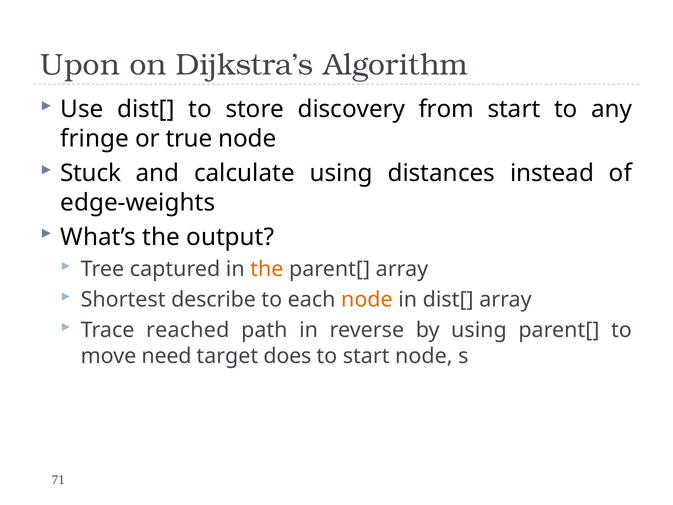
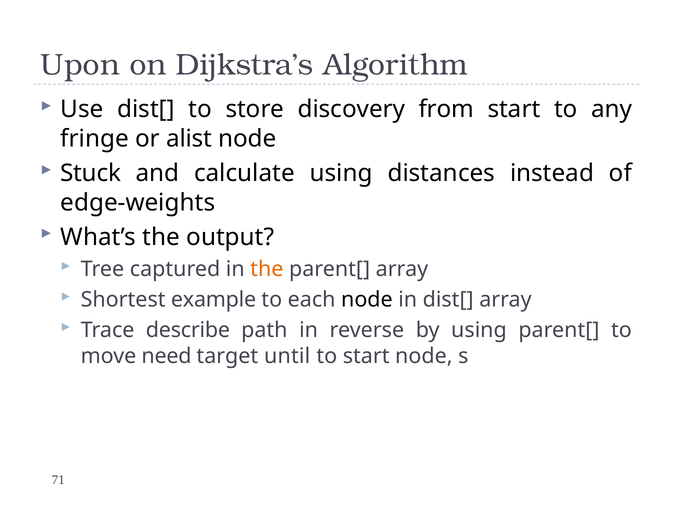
true: true -> alist
describe: describe -> example
node at (367, 300) colour: orange -> black
reached: reached -> describe
does: does -> until
